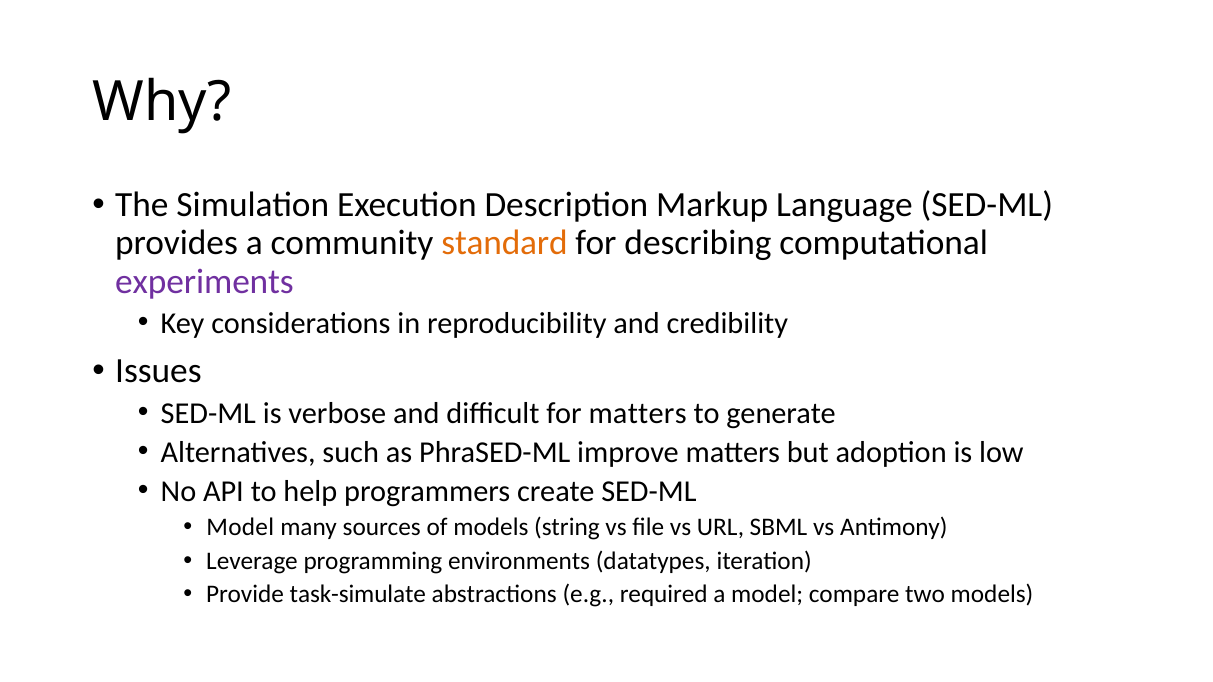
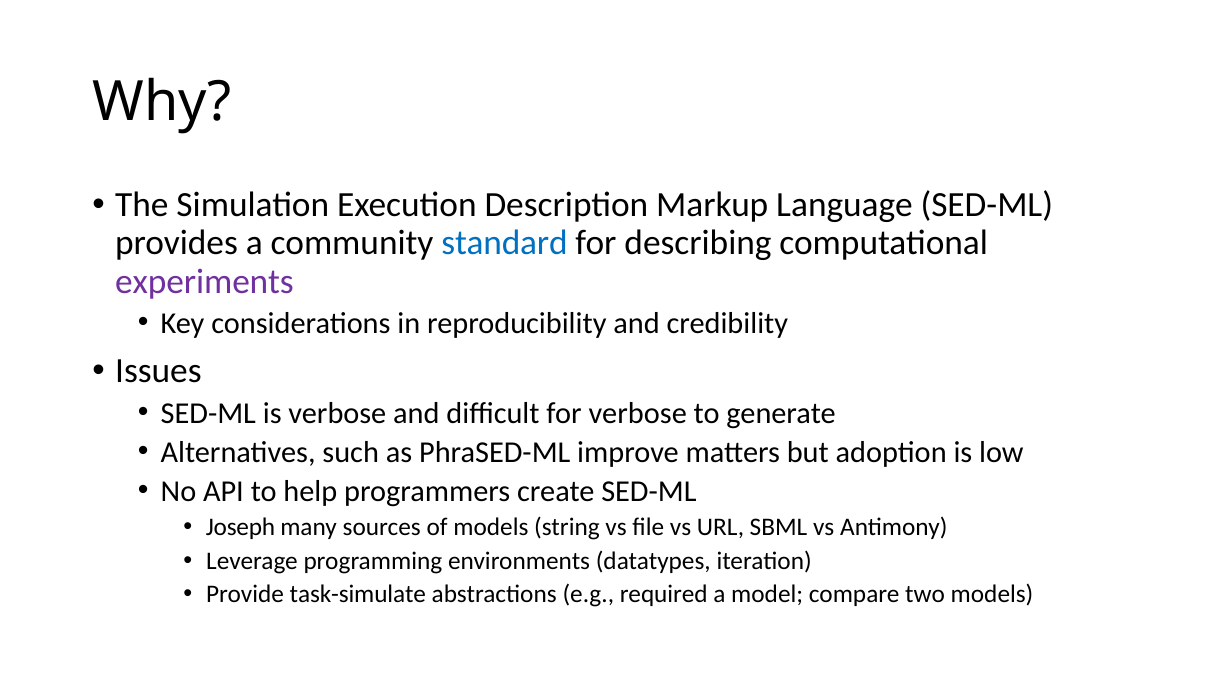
standard colour: orange -> blue
for matters: matters -> verbose
Model at (240, 528): Model -> Joseph
